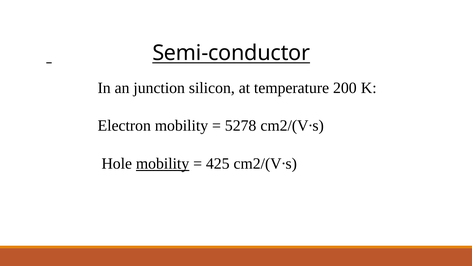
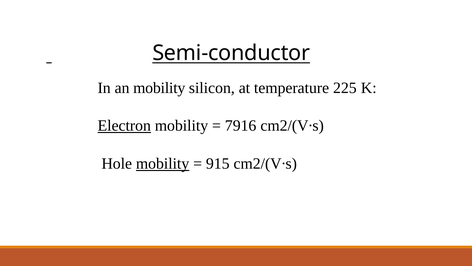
an junction: junction -> mobility
200: 200 -> 225
Electron underline: none -> present
5278: 5278 -> 7916
425: 425 -> 915
